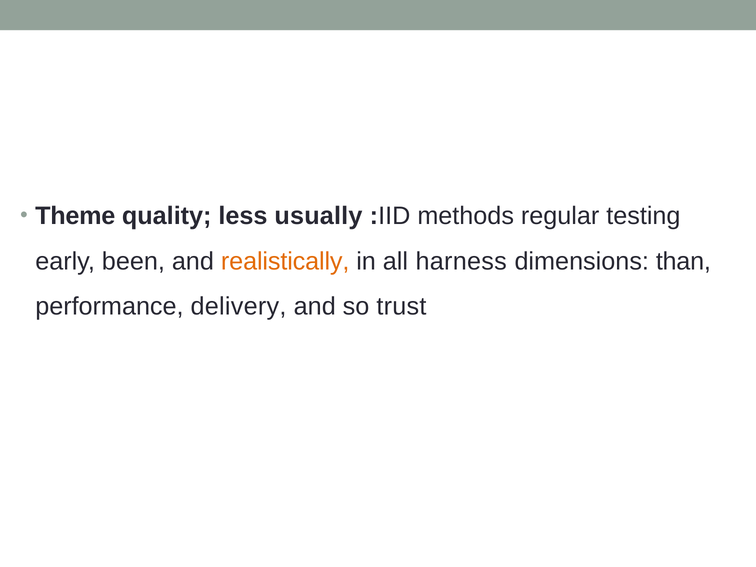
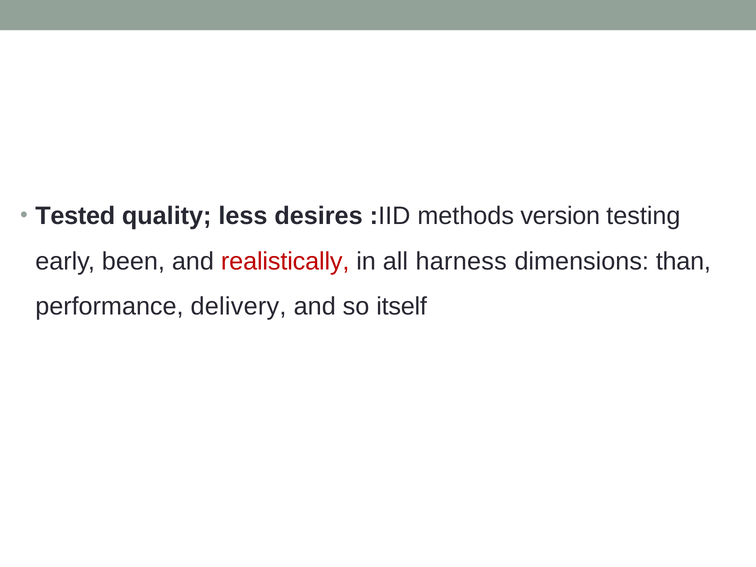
Theme: Theme -> Tested
usually: usually -> desires
regular: regular -> version
realistically colour: orange -> red
trust: trust -> itself
